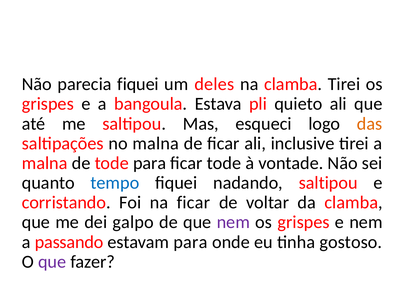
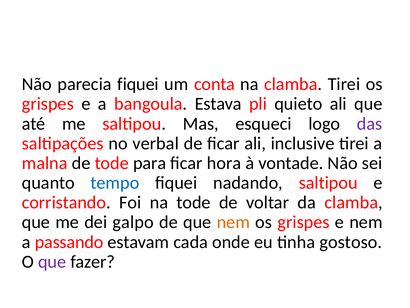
deles: deles -> conta
das colour: orange -> purple
no malna: malna -> verbal
ficar tode: tode -> hora
na ficar: ficar -> tode
nem at (233, 222) colour: purple -> orange
estavam para: para -> cada
